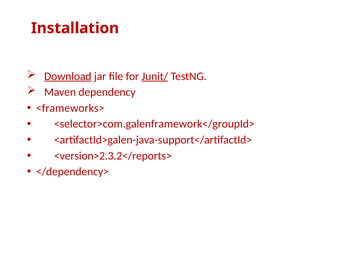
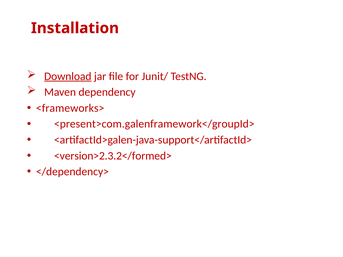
Junit/ underline: present -> none
<selector>com.galenframework</groupId>: <selector>com.galenframework</groupId> -> <present>com.galenframework</groupId>
<version>2.3.2</reports>: <version>2.3.2</reports> -> <version>2.3.2</formed>
